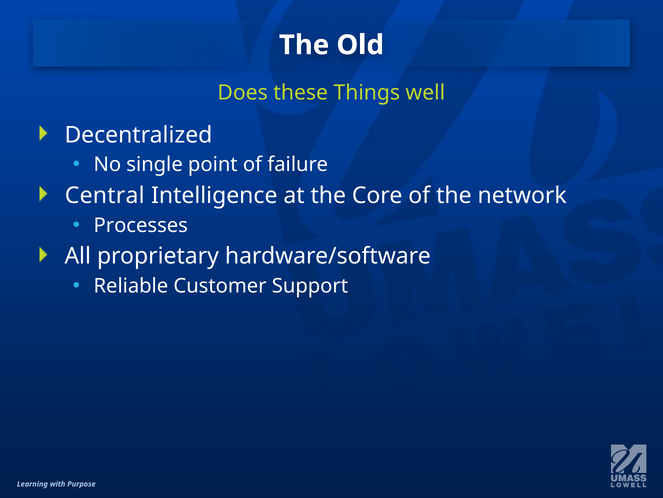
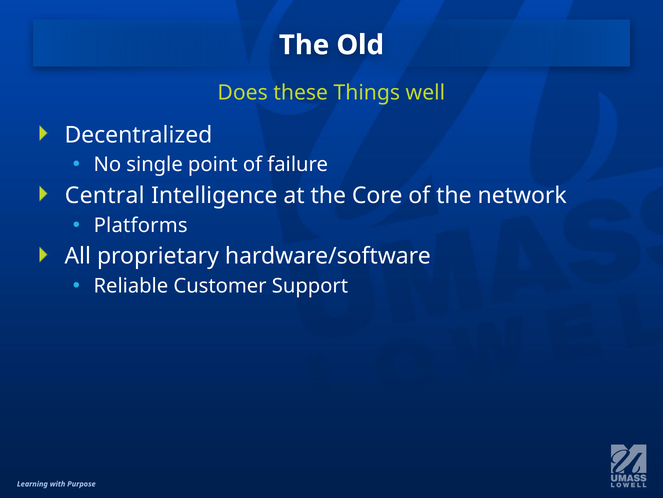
Processes: Processes -> Platforms
